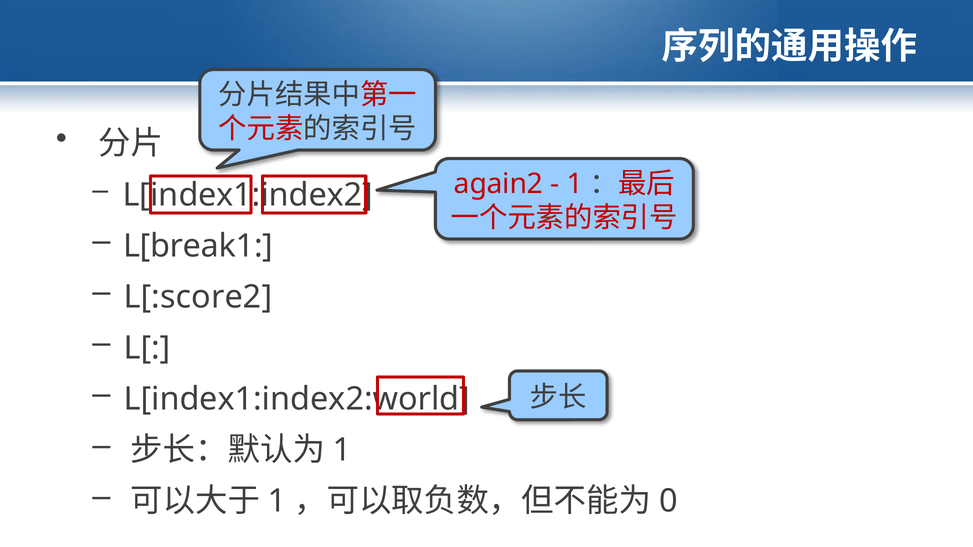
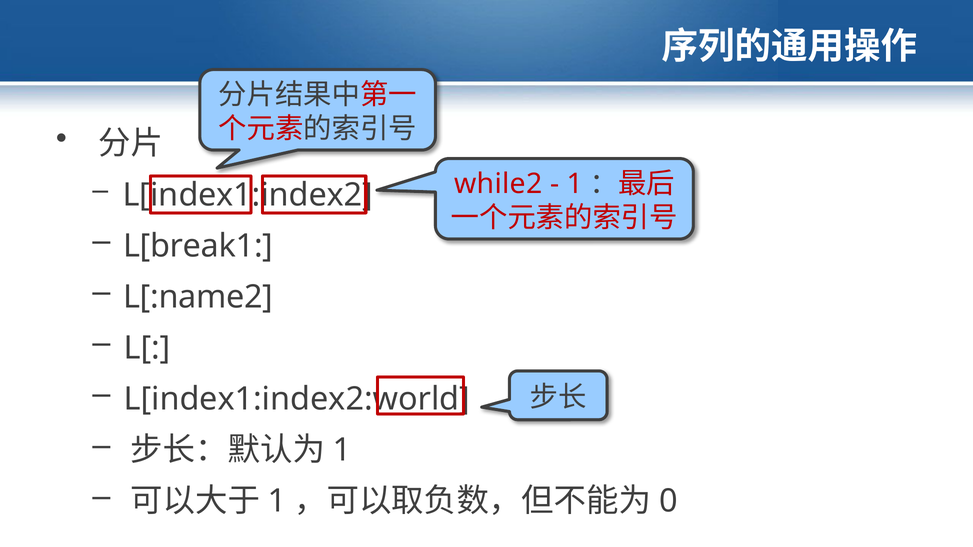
again2: again2 -> while2
L[:score2: L[:score2 -> L[:name2
